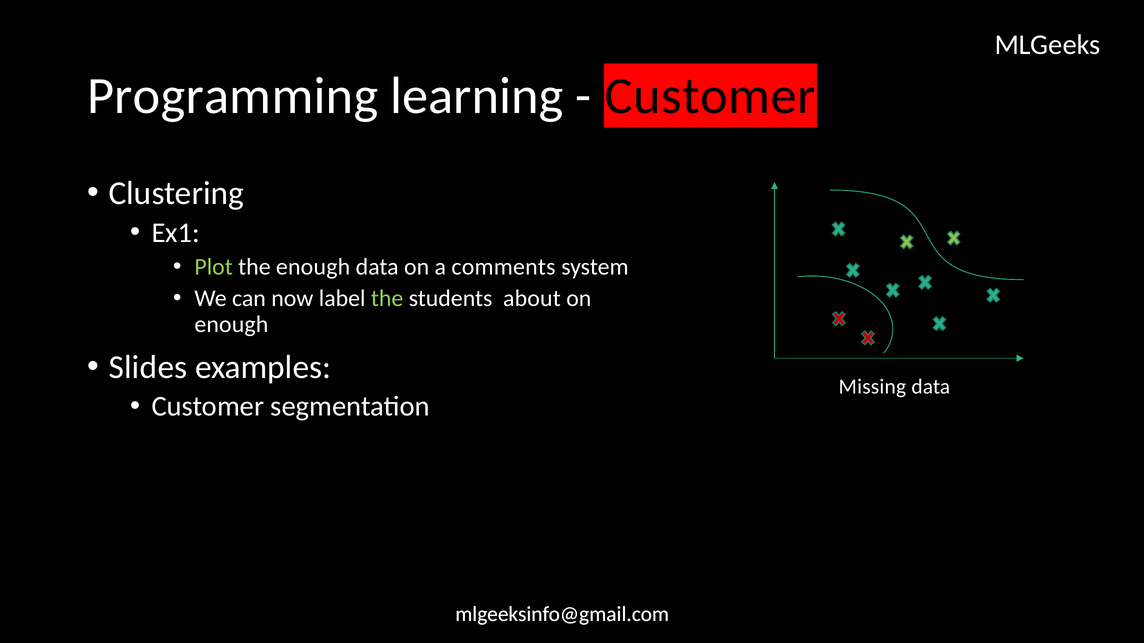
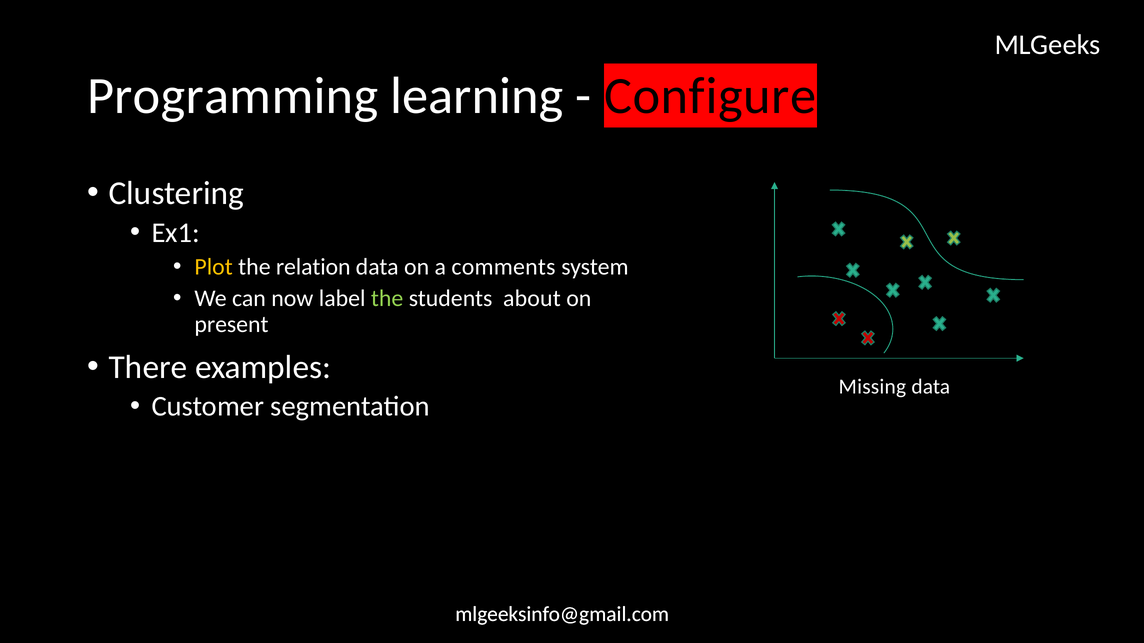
Customer at (710, 96): Customer -> Configure
Plot colour: light green -> yellow
the enough: enough -> relation
enough at (231, 325): enough -> present
Slides: Slides -> There
